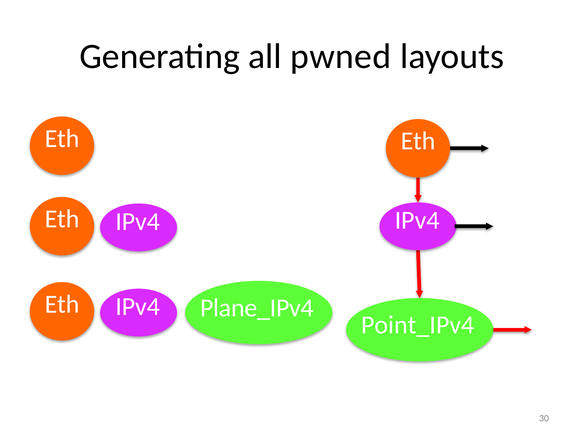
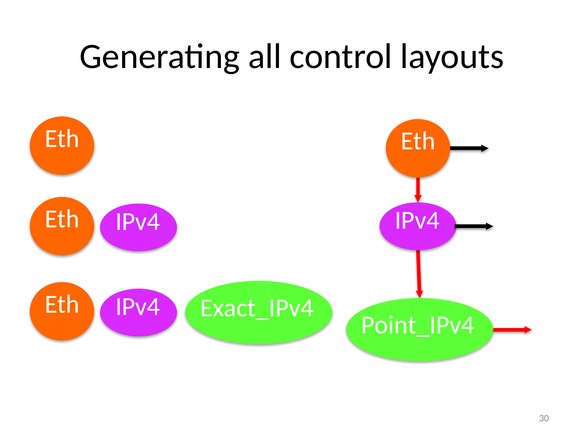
pwned: pwned -> control
Plane_IPv4: Plane_IPv4 -> Exact_IPv4
